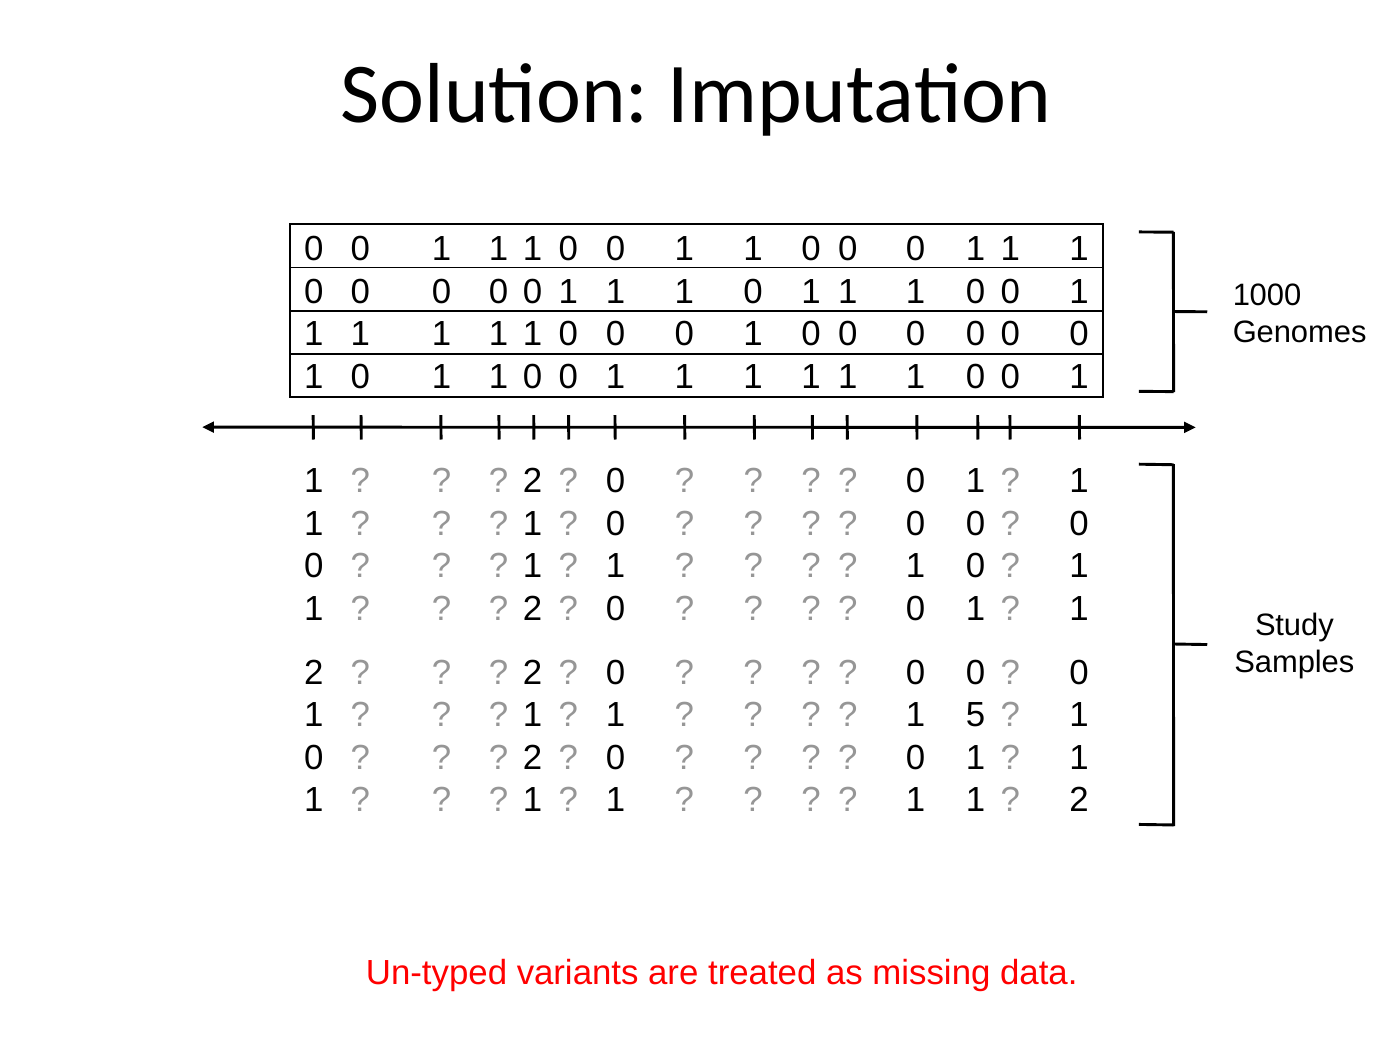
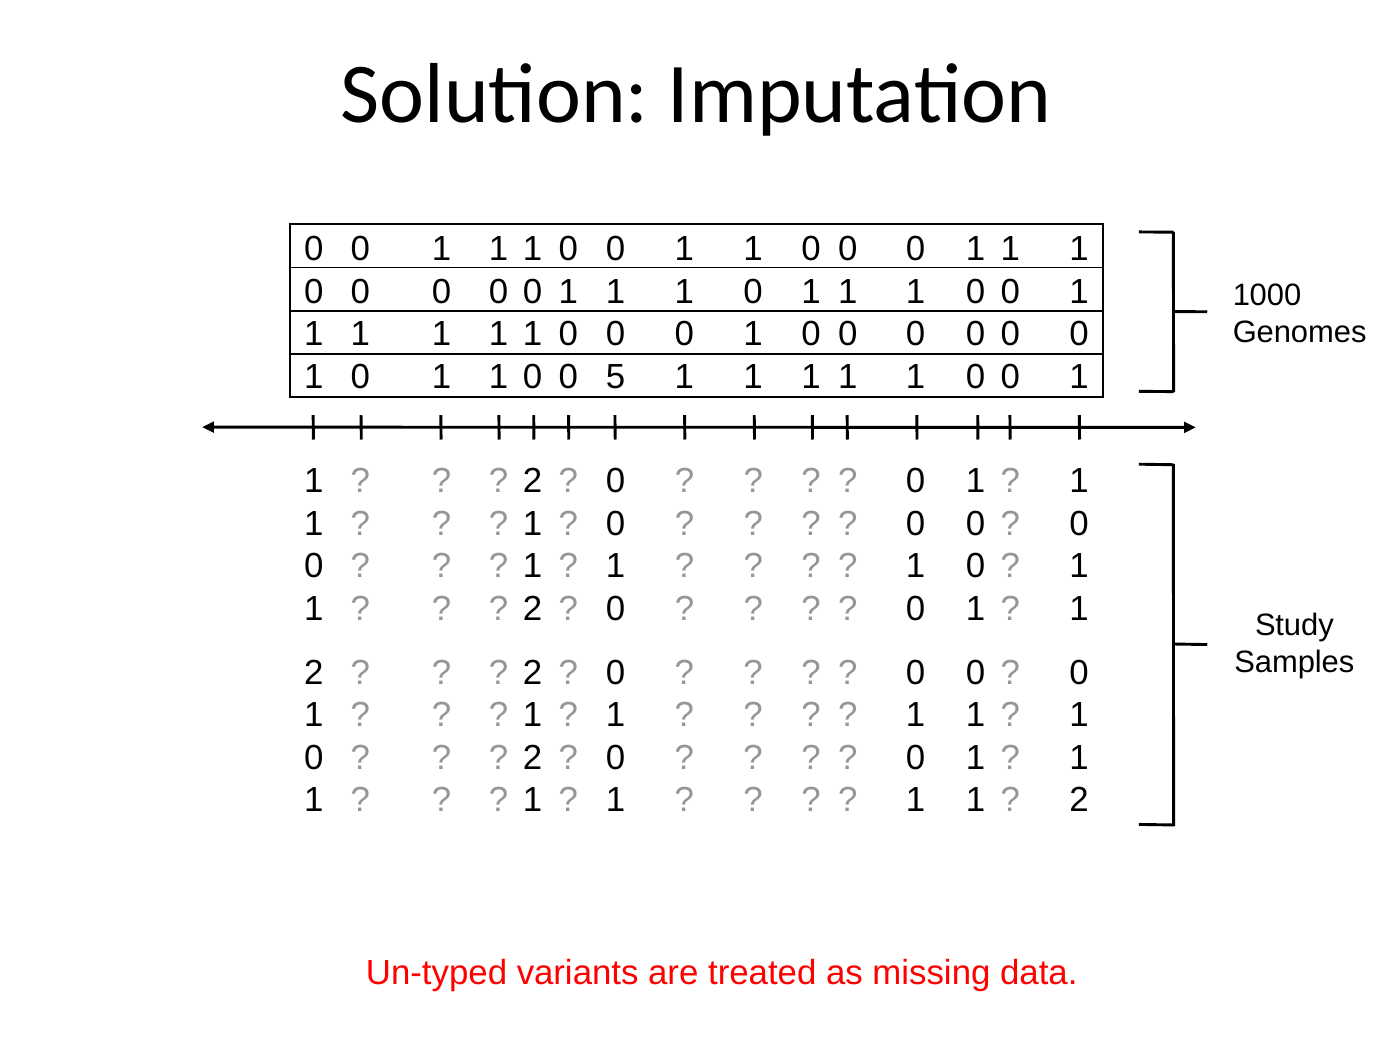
1 at (616, 377): 1 -> 5
5 at (976, 715): 5 -> 1
